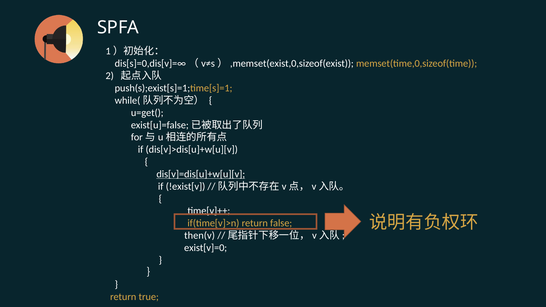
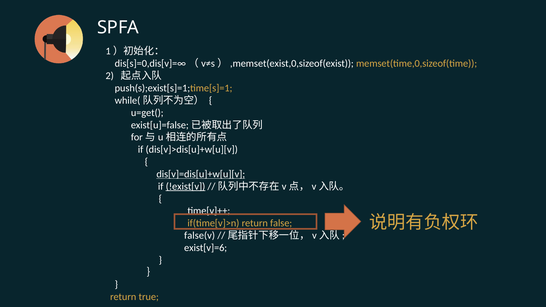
!exist[v underline: none -> present
then(v: then(v -> false(v
exist[v]=0: exist[v]=0 -> exist[v]=6
